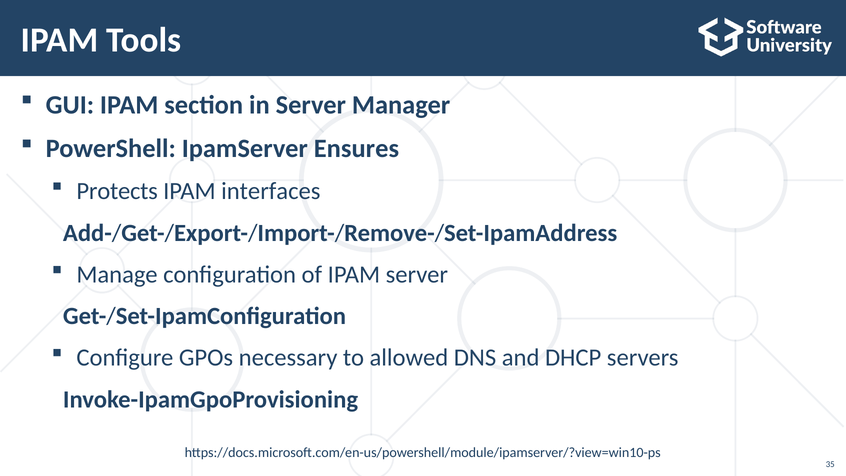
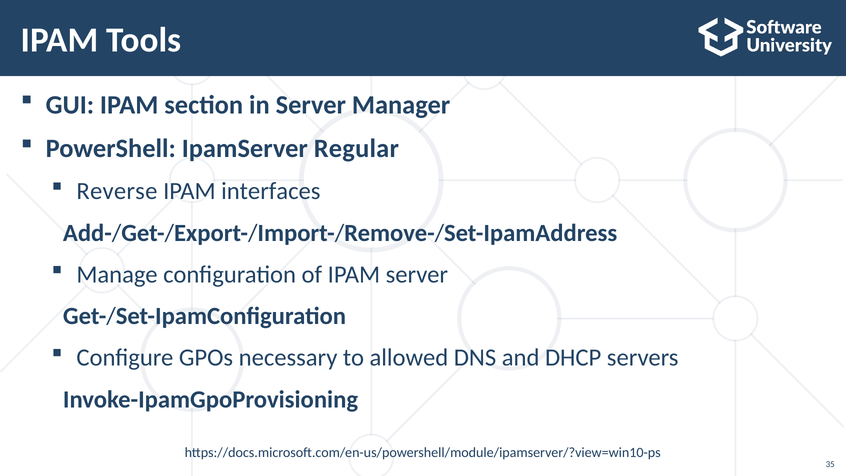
Ensures: Ensures -> Regular
Protects: Protects -> Reverse
